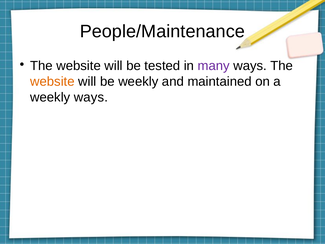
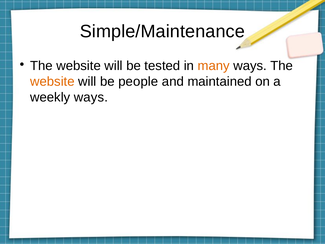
People/Maintenance: People/Maintenance -> Simple/Maintenance
many colour: purple -> orange
be weekly: weekly -> people
